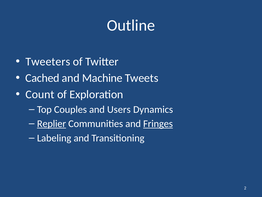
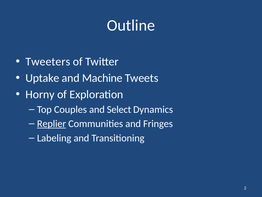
Cached: Cached -> Uptake
Count: Count -> Horny
Users: Users -> Select
Fringes underline: present -> none
